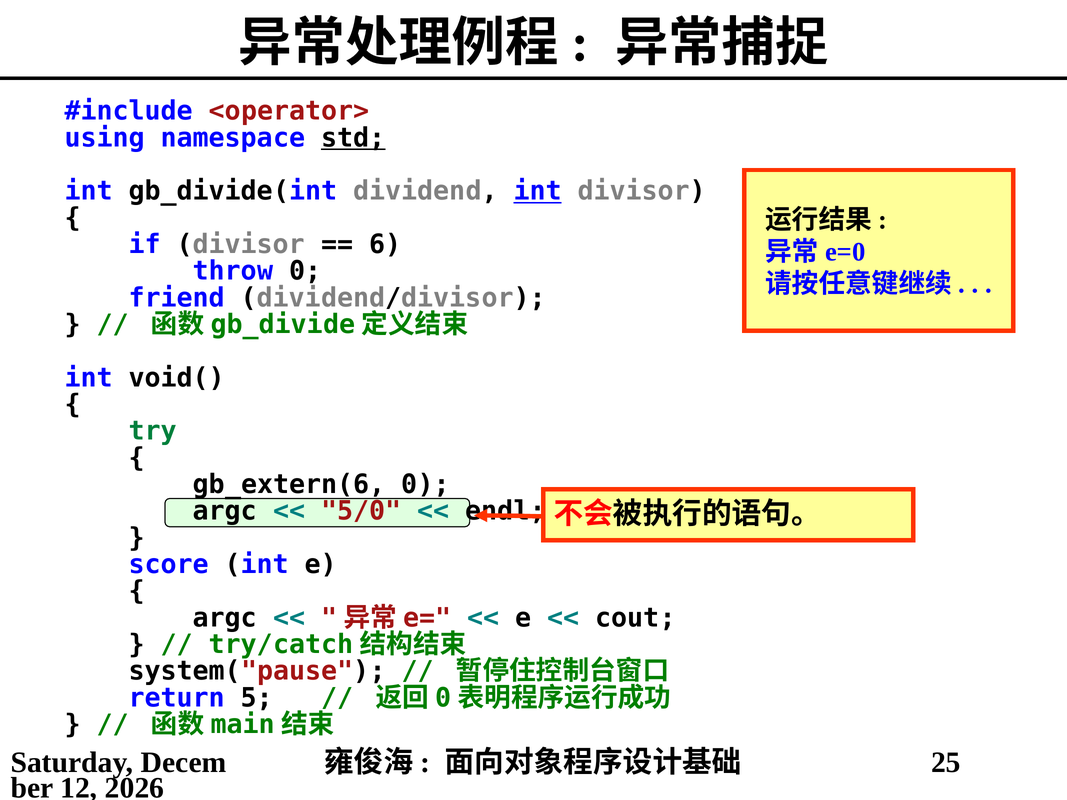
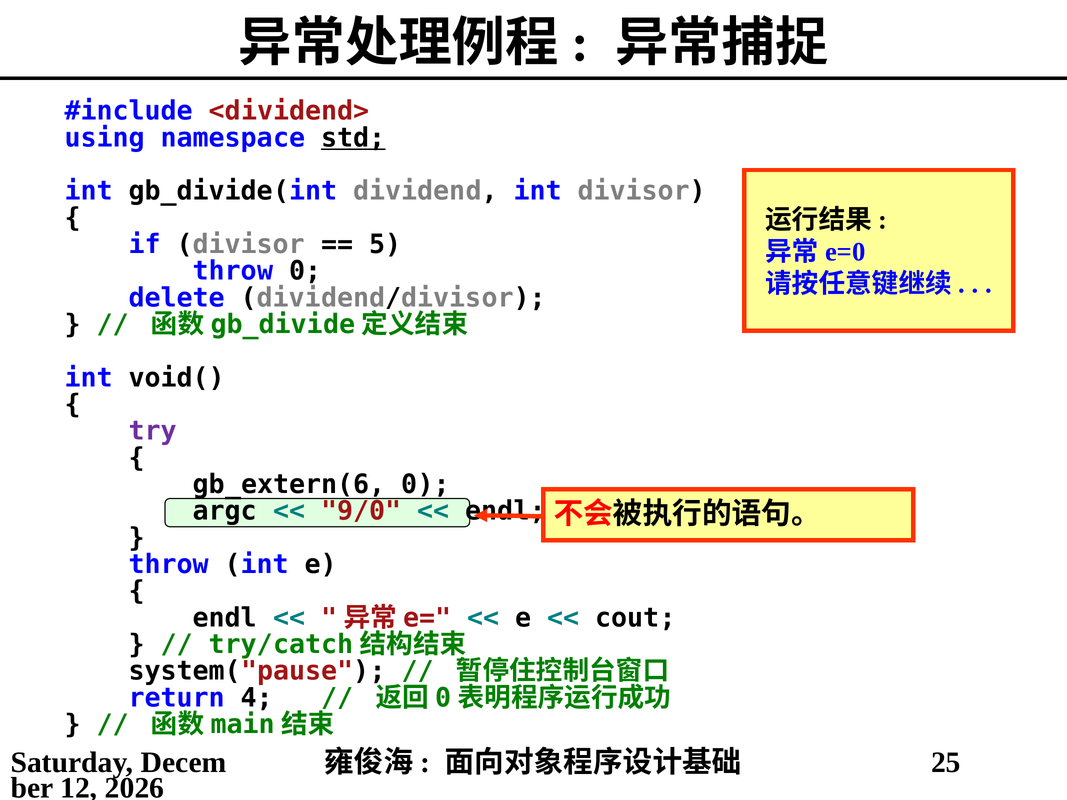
<operator>: <operator> -> <dividend>
int at (538, 191) underline: present -> none
6: 6 -> 5
friend: friend -> delete
try colour: green -> purple
5/0: 5/0 -> 9/0
score at (169, 565): score -> throw
argc at (225, 618): argc -> endl
5: 5 -> 4
